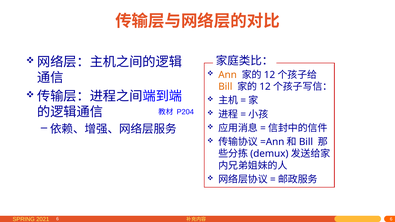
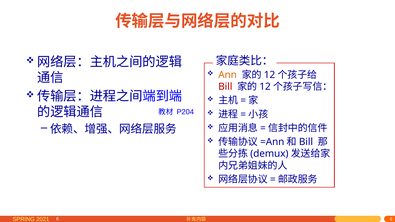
Bill at (225, 87) colour: orange -> red
